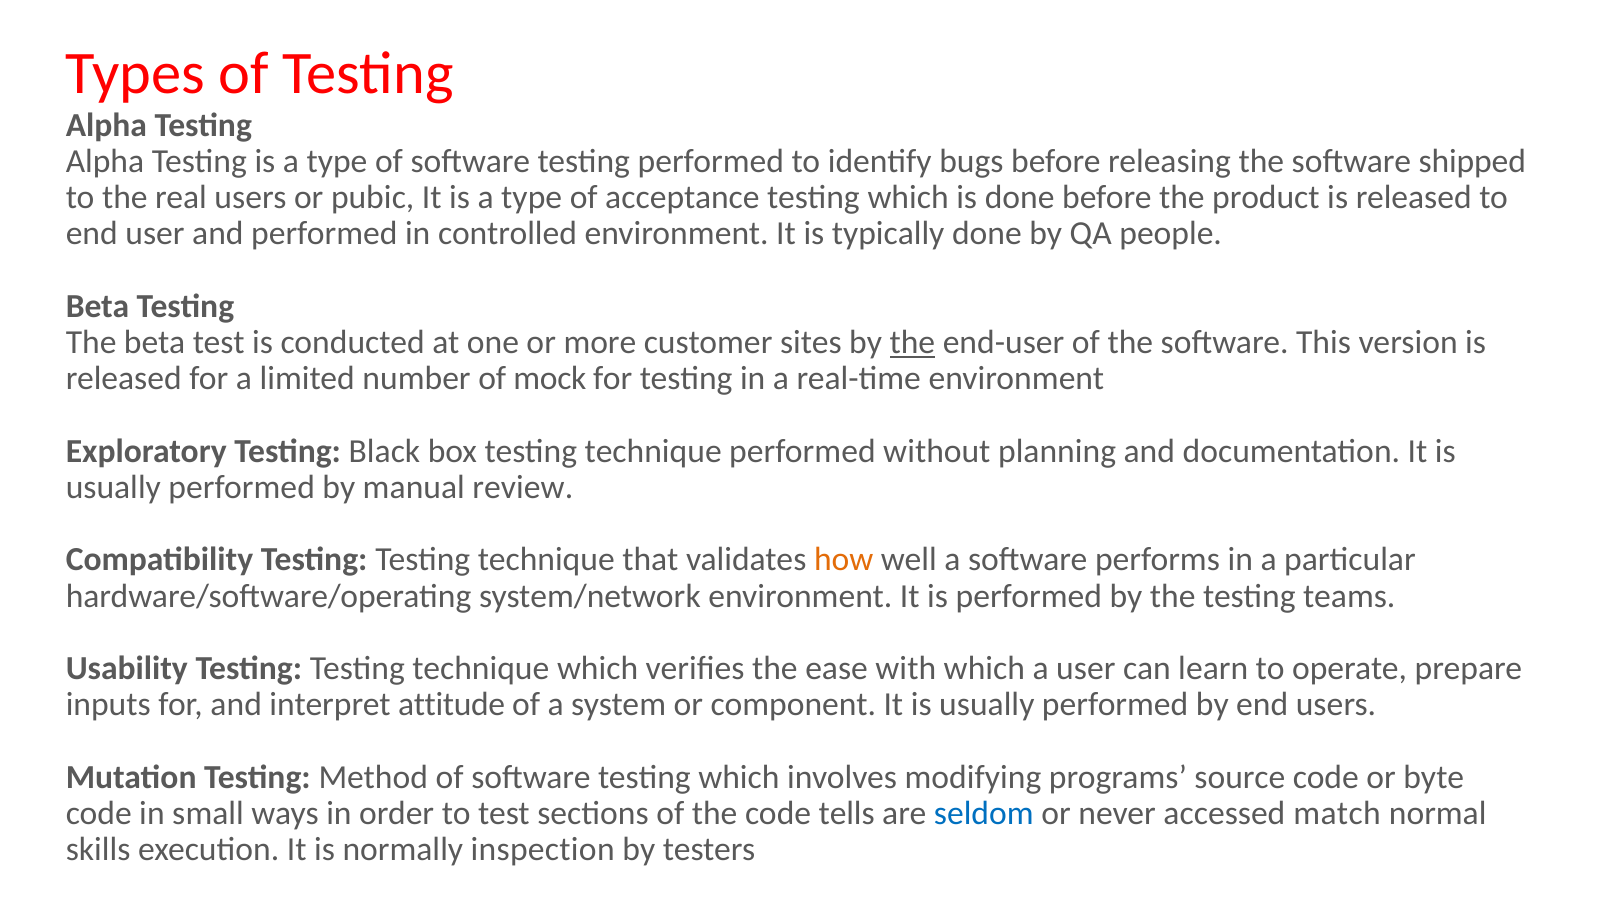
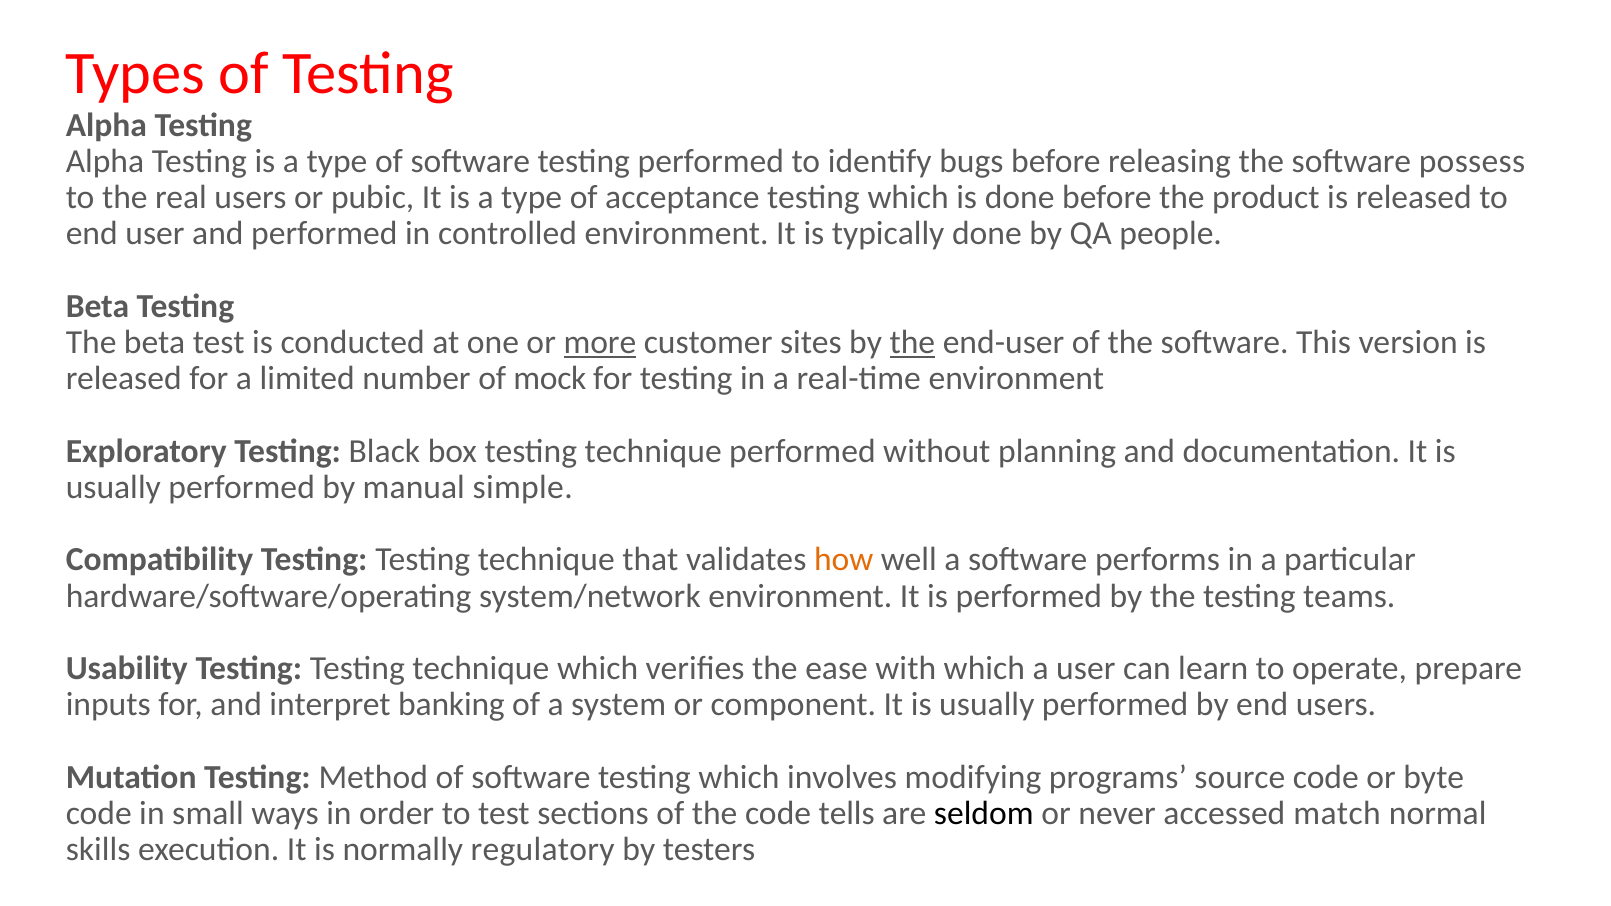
shipped: shipped -> possess
more underline: none -> present
review: review -> simple
attitude: attitude -> banking
seldom colour: blue -> black
inspection: inspection -> regulatory
